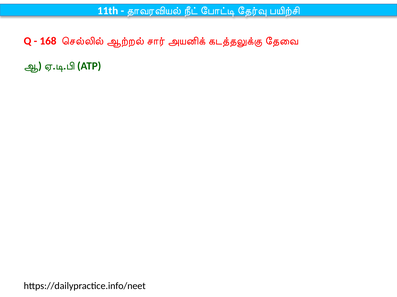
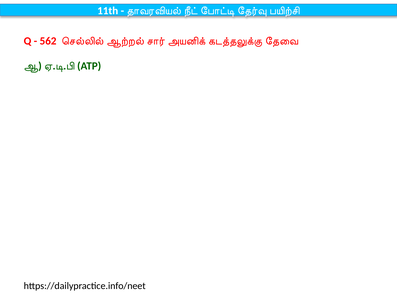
168: 168 -> 562
